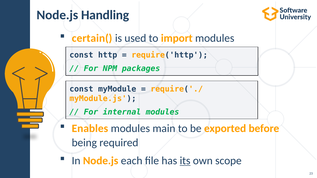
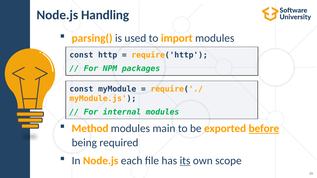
certain(: certain( -> parsing(
Enables: Enables -> Method
before underline: none -> present
